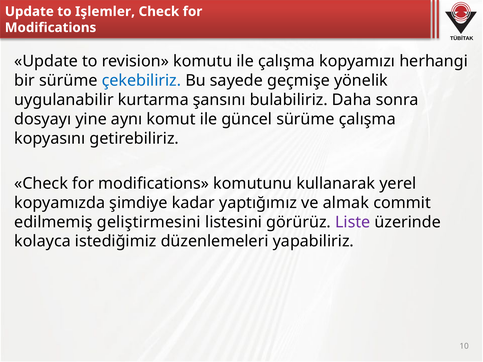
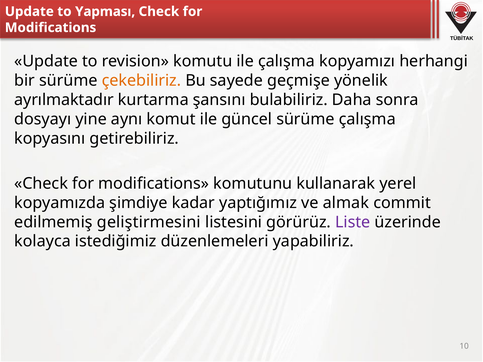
Işlemler: Işlemler -> Yapması
çekebiliriz colour: blue -> orange
uygulanabilir: uygulanabilir -> ayrılmaktadır
